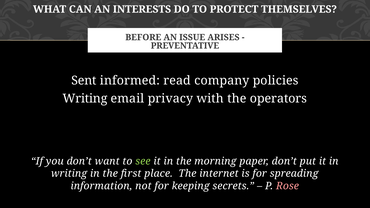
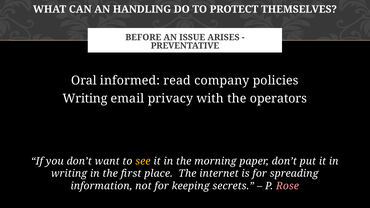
INTERESTS: INTERESTS -> HANDLING
Sent: Sent -> Oral
see colour: light green -> yellow
